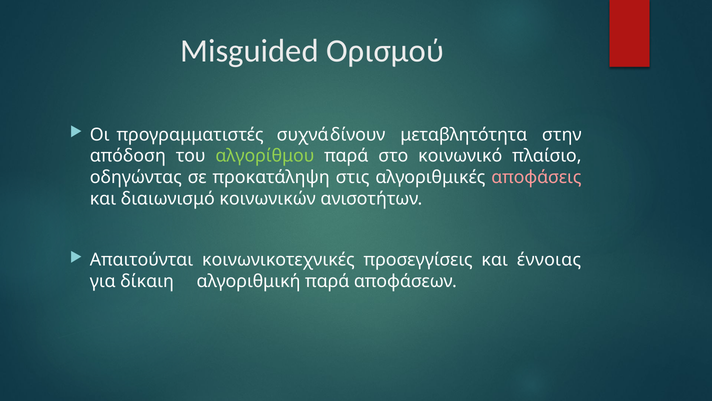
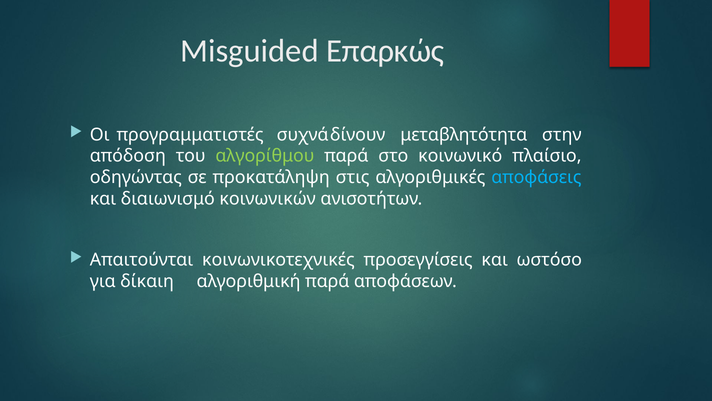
Ορισμού: Ορισμού -> Επαρκώς
αποφάσεις colour: pink -> light blue
έννοιας: έννοιας -> ωστόσο
